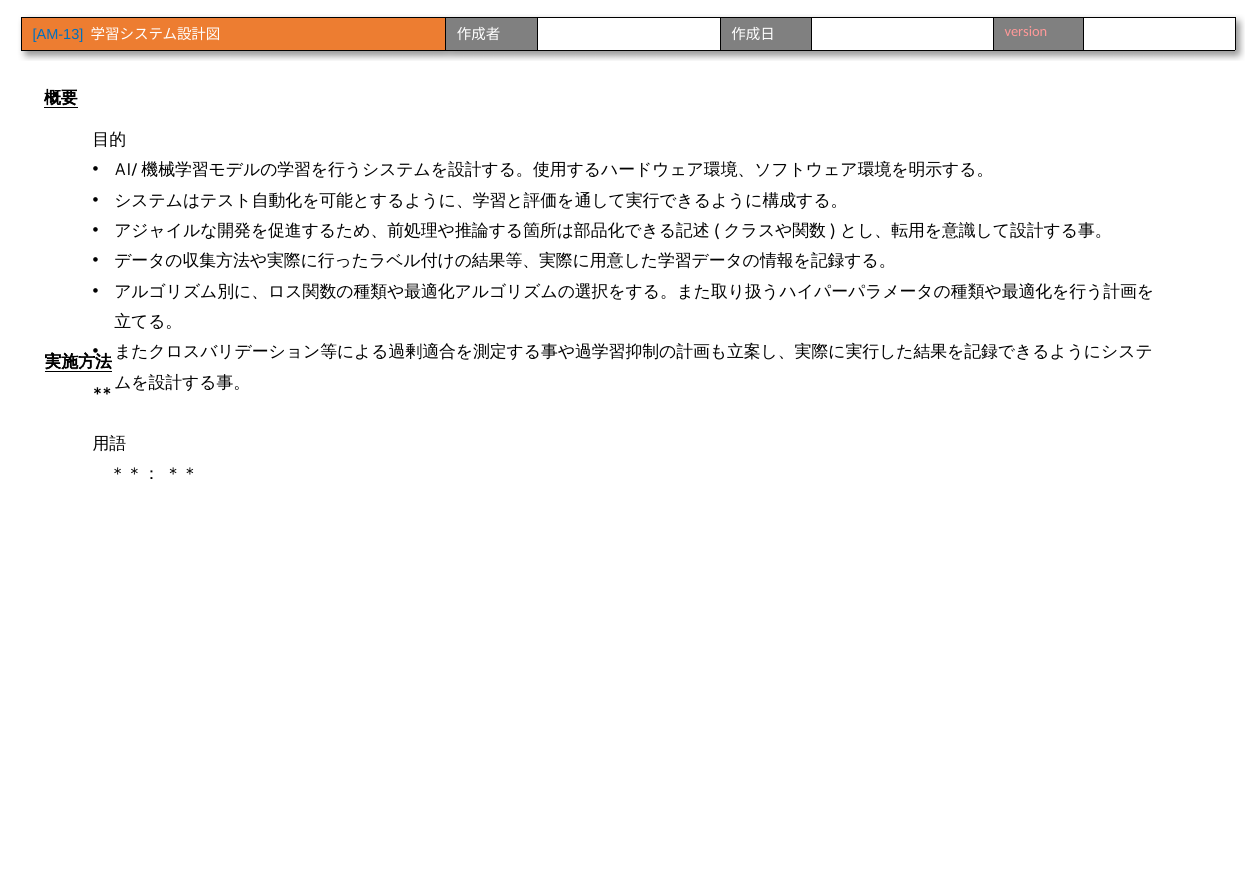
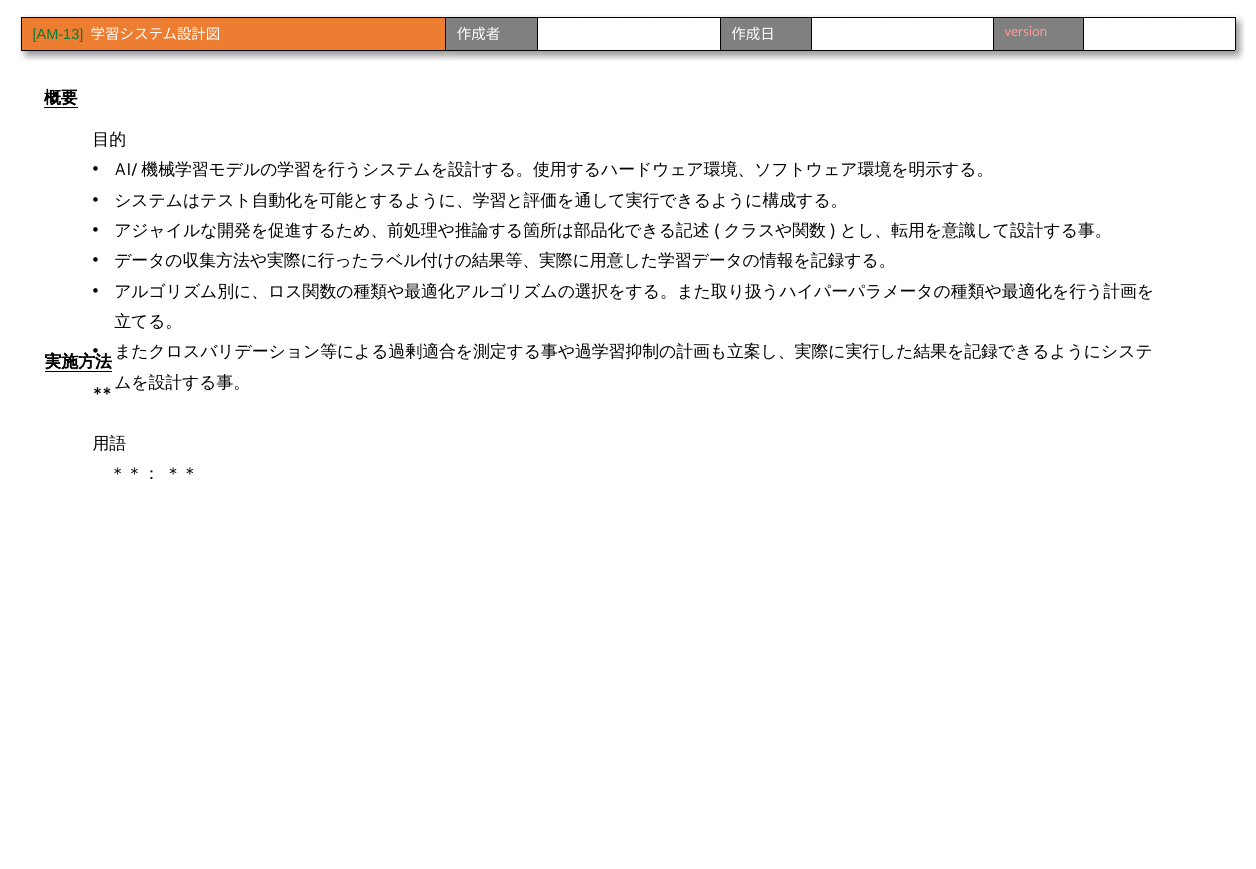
AM-13 colour: blue -> green
